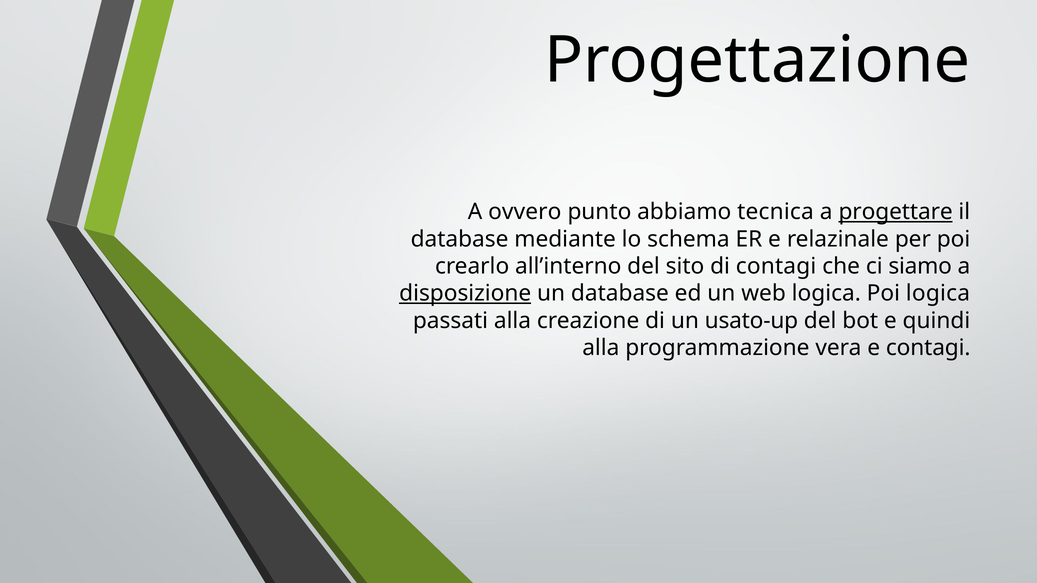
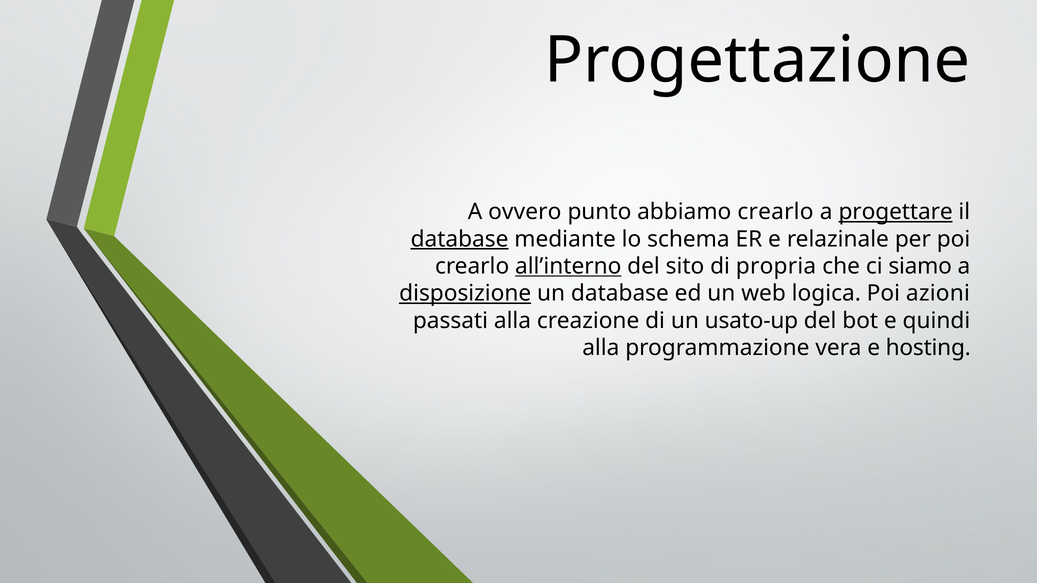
abbiamo tecnica: tecnica -> crearlo
database at (460, 239) underline: none -> present
all’interno underline: none -> present
di contagi: contagi -> propria
Poi logica: logica -> azioni
e contagi: contagi -> hosting
